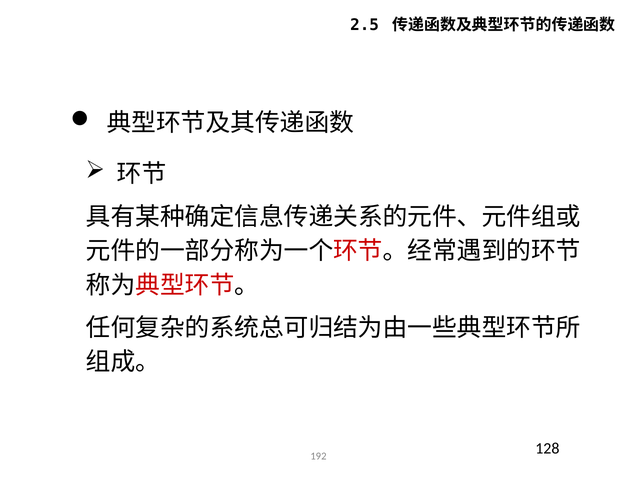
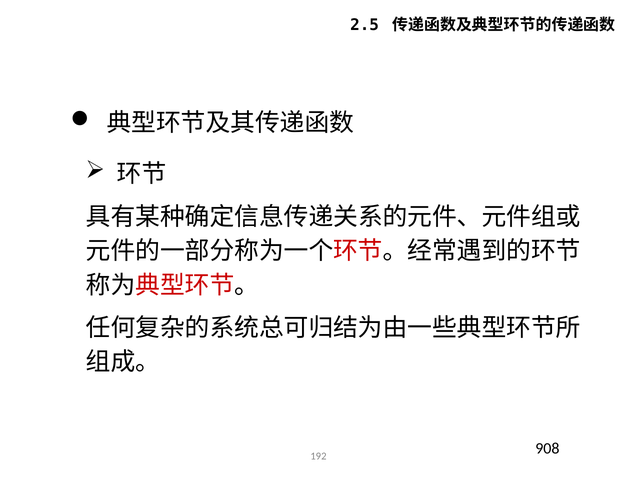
128: 128 -> 908
